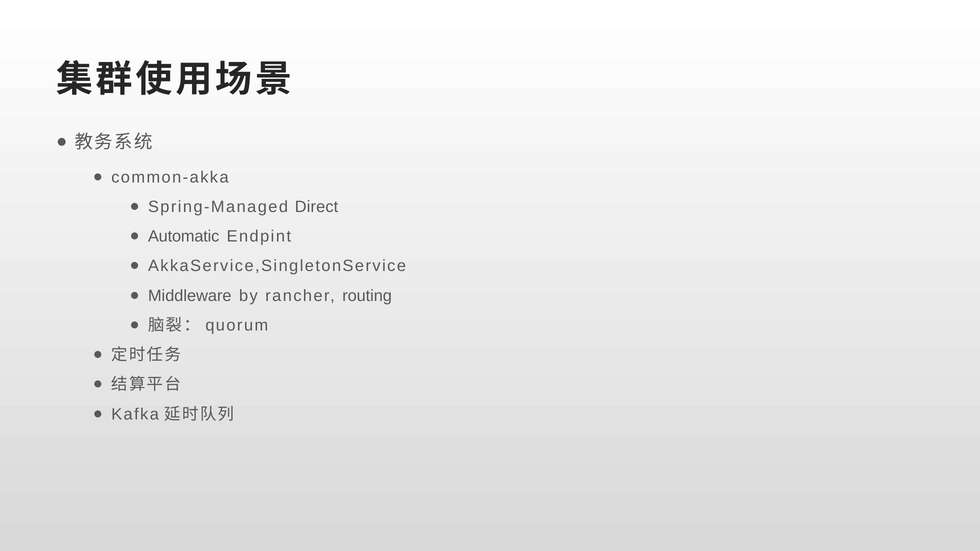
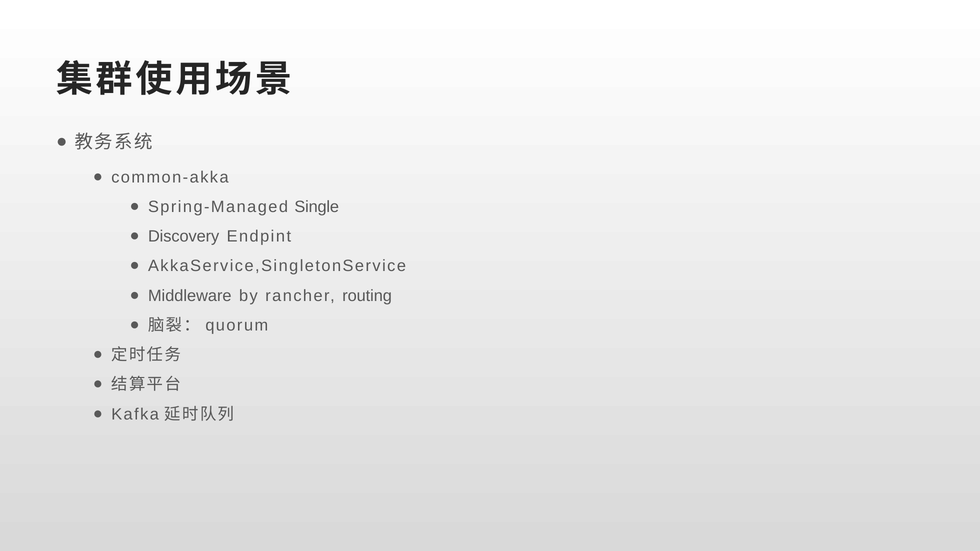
Direct: Direct -> Single
Automatic: Automatic -> Discovery
